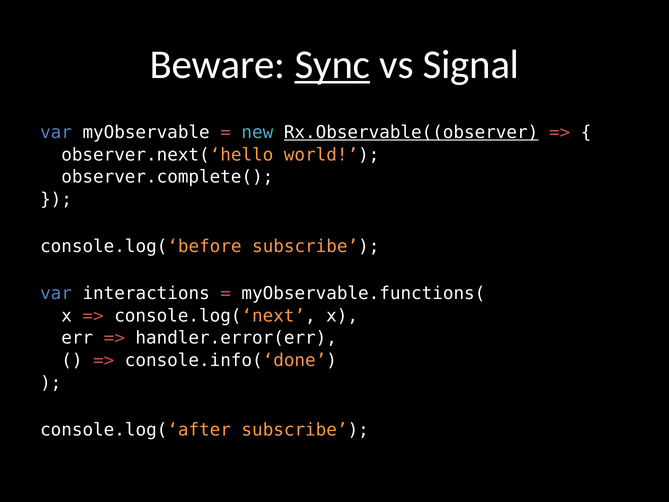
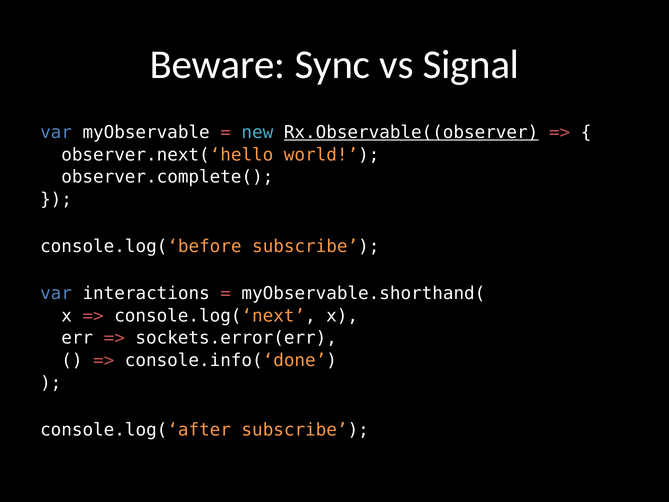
Sync underline: present -> none
myObservable.functions(: myObservable.functions( -> myObservable.shorthand(
handler.error(err: handler.error(err -> sockets.error(err
